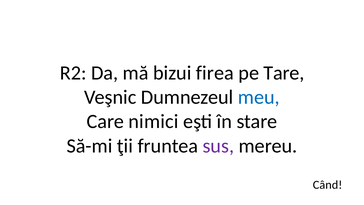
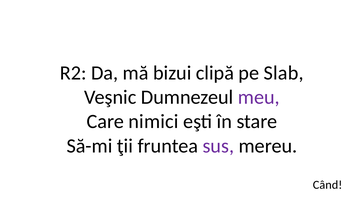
firea: firea -> clipă
Tare: Tare -> Slab
meu colour: blue -> purple
